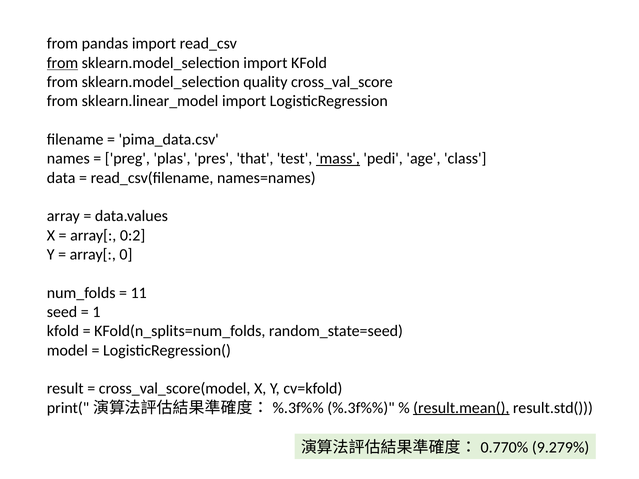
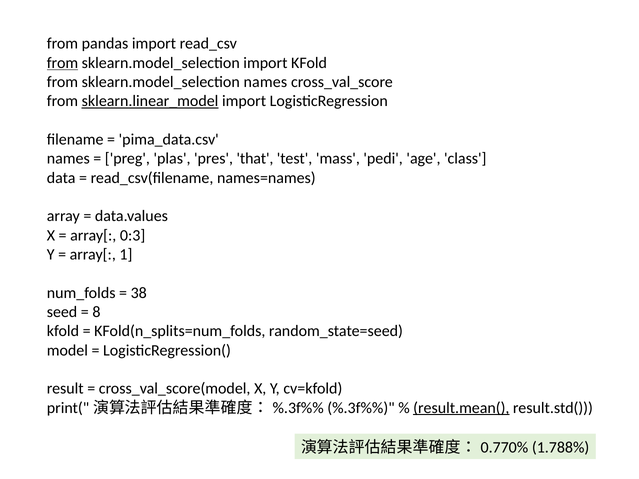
sklearn.model_selection quality: quality -> names
sklearn.linear_model underline: none -> present
mass underline: present -> none
0:2: 0:2 -> 0:3
0: 0 -> 1
11: 11 -> 38
1: 1 -> 8
9.279%: 9.279% -> 1.788%
